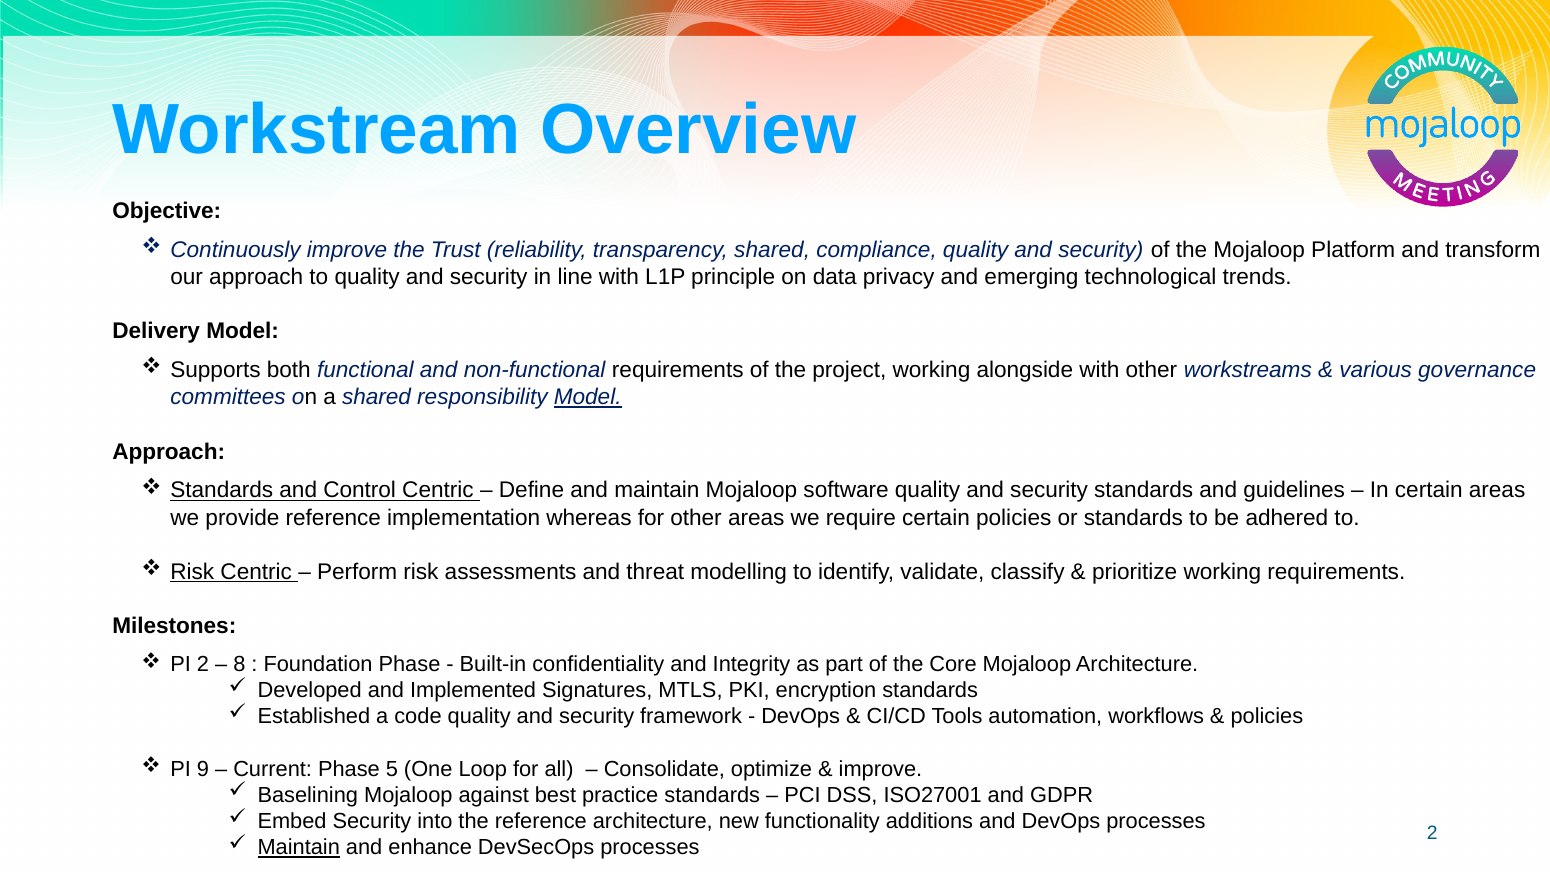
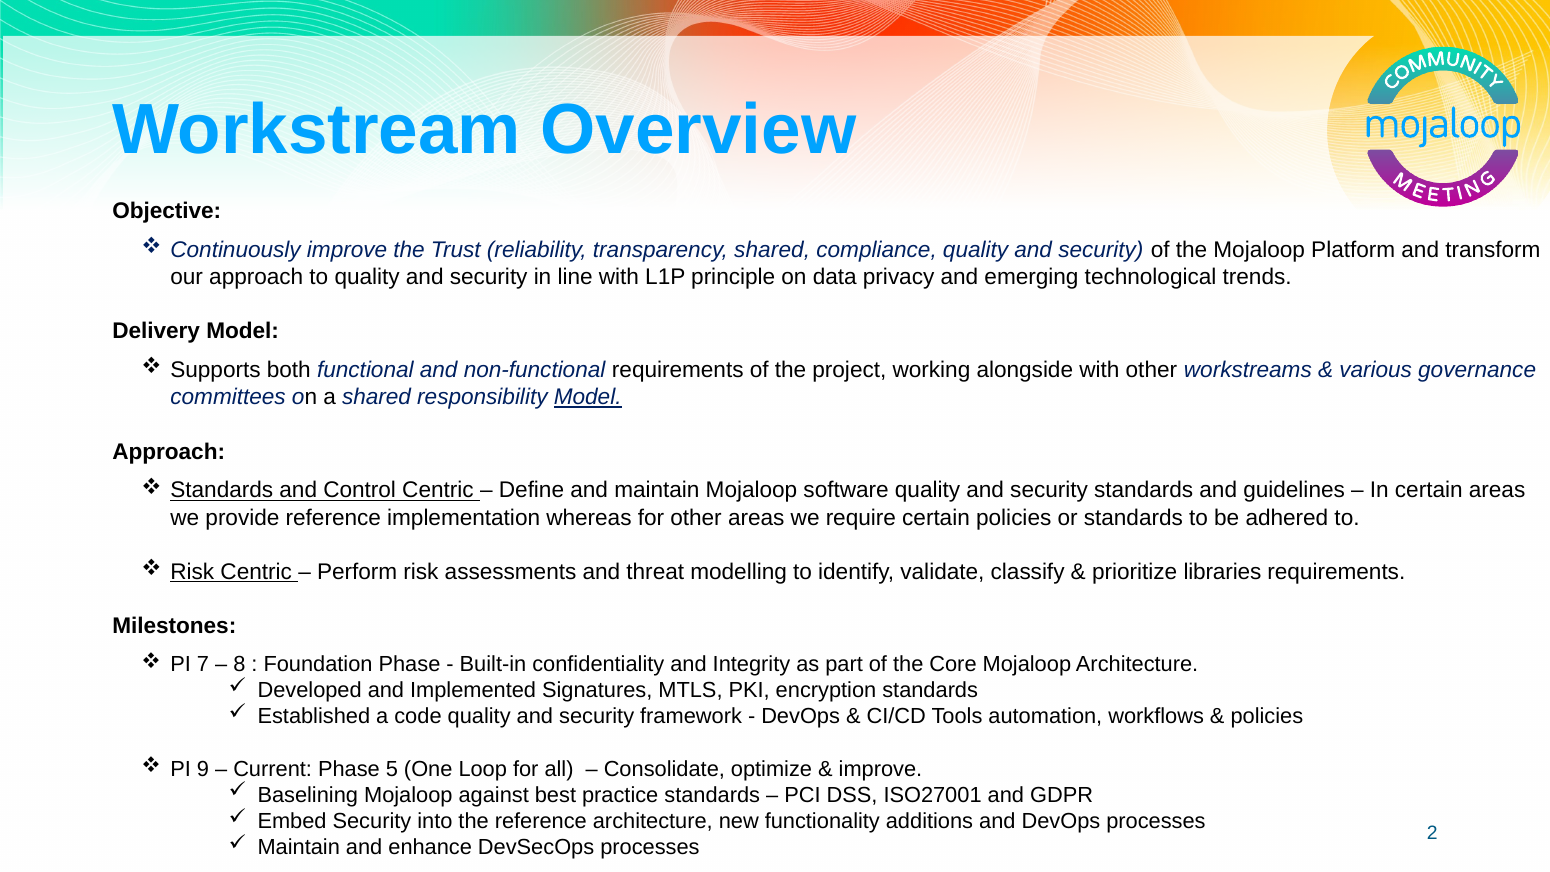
prioritize working: working -> libraries
PI 2: 2 -> 7
Maintain at (299, 847) underline: present -> none
